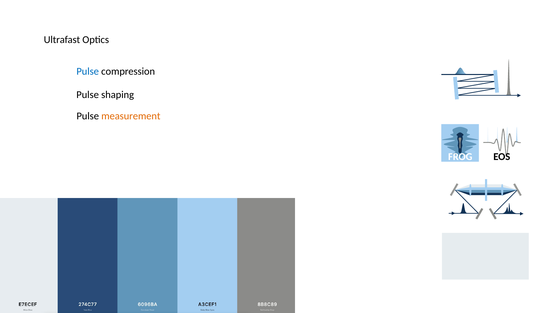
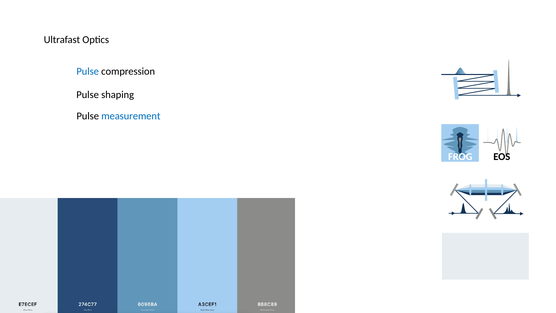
measurement colour: orange -> blue
